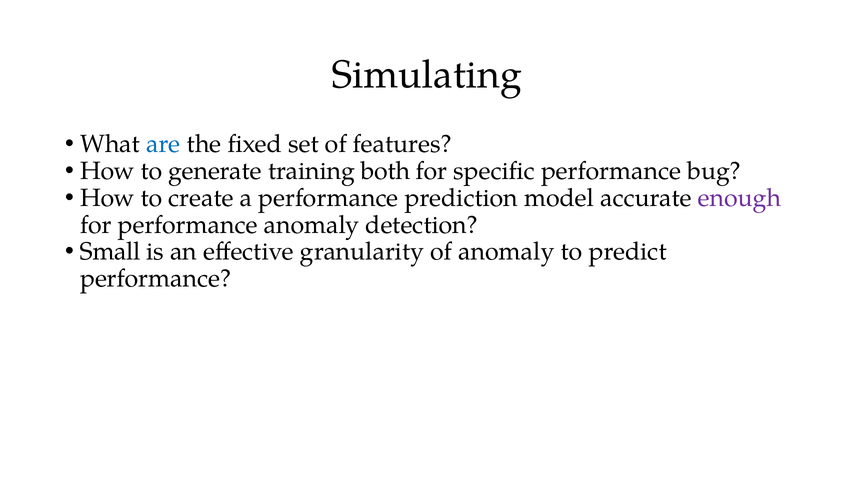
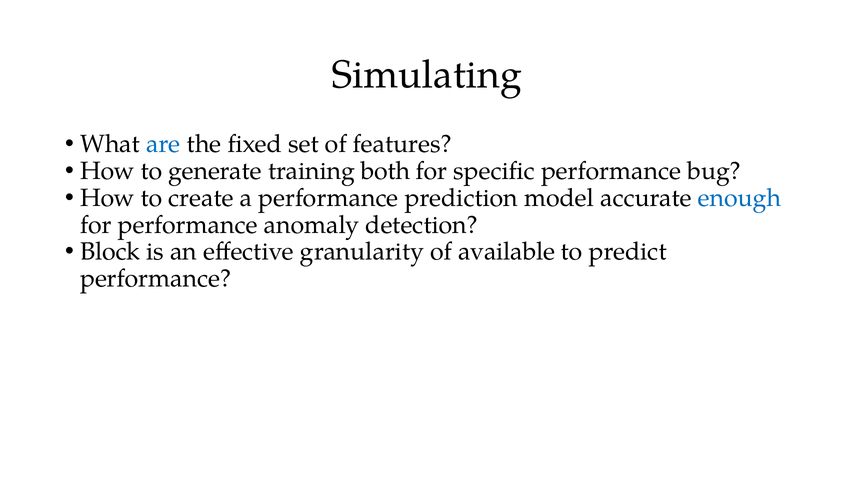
enough colour: purple -> blue
Small: Small -> Block
of anomaly: anomaly -> available
